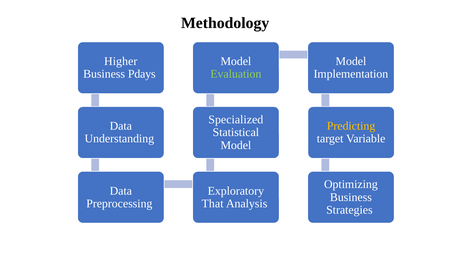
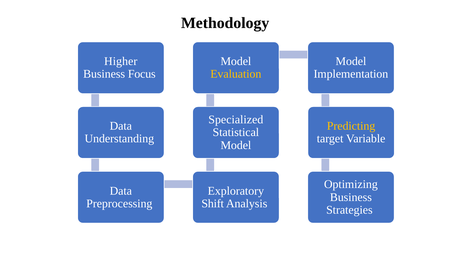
Pdays: Pdays -> Focus
Evaluation colour: light green -> yellow
That: That -> Shift
